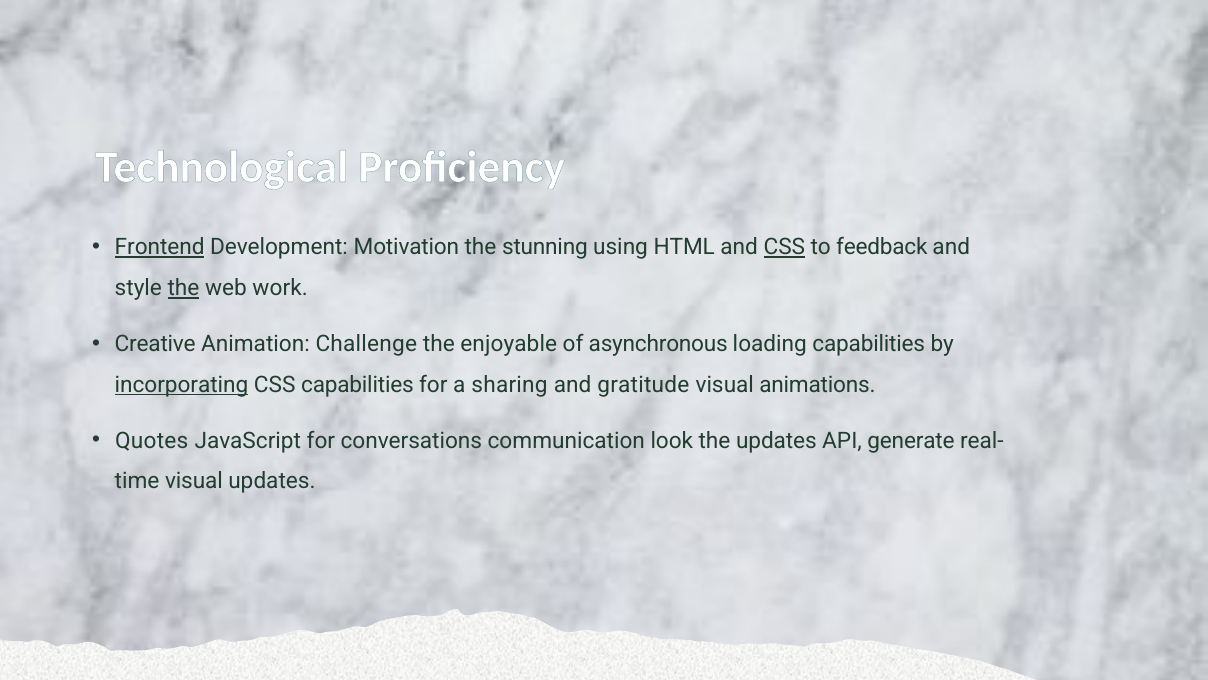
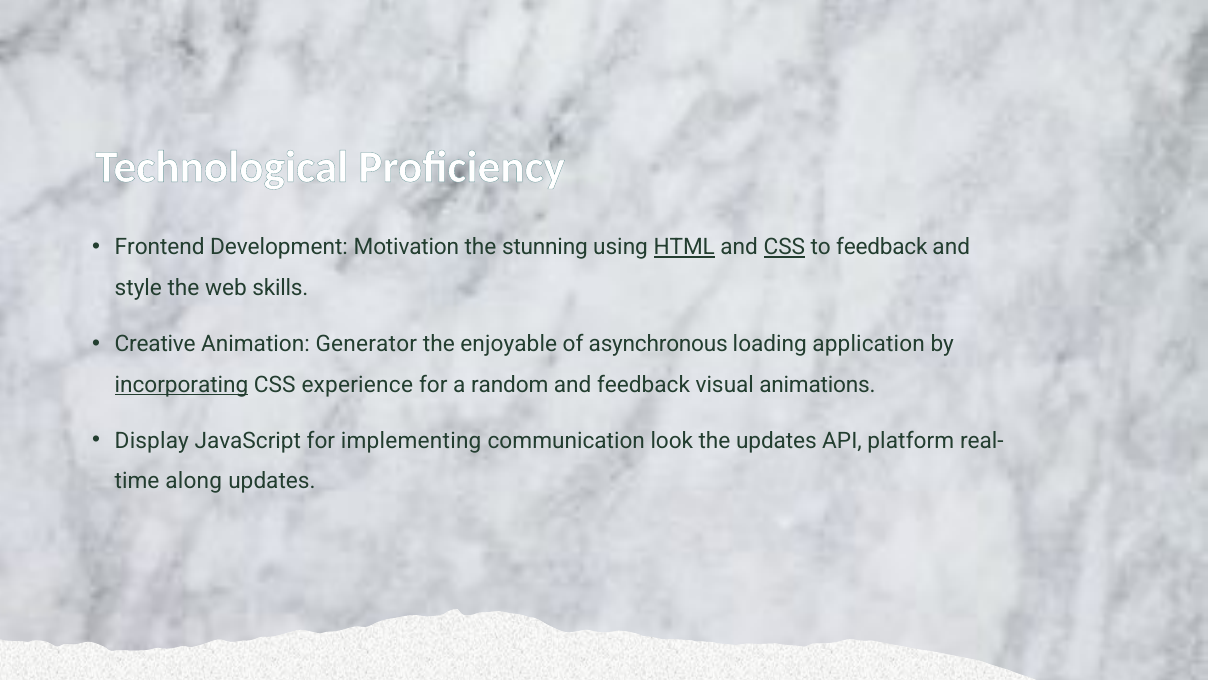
Frontend underline: present -> none
HTML underline: none -> present
the at (183, 288) underline: present -> none
work: work -> skills
Challenge: Challenge -> Generator
loading capabilities: capabilities -> application
CSS capabilities: capabilities -> experience
sharing: sharing -> random
and gratitude: gratitude -> feedback
Quotes: Quotes -> Display
conversations: conversations -> implementing
generate: generate -> platform
visual at (194, 481): visual -> along
